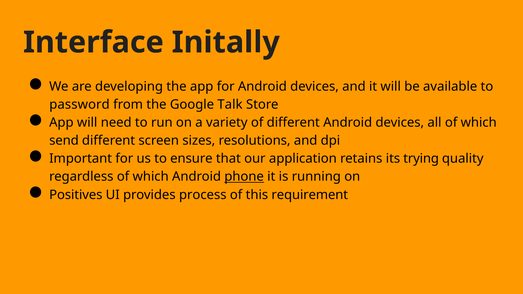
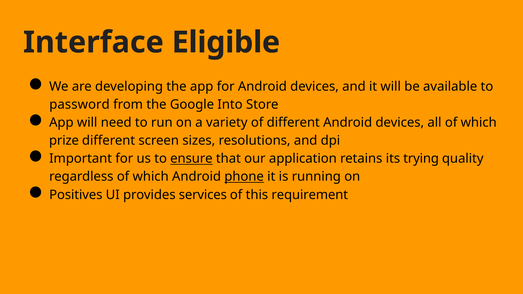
Initally: Initally -> Eligible
Talk: Talk -> Into
send: send -> prize
ensure underline: none -> present
process: process -> services
